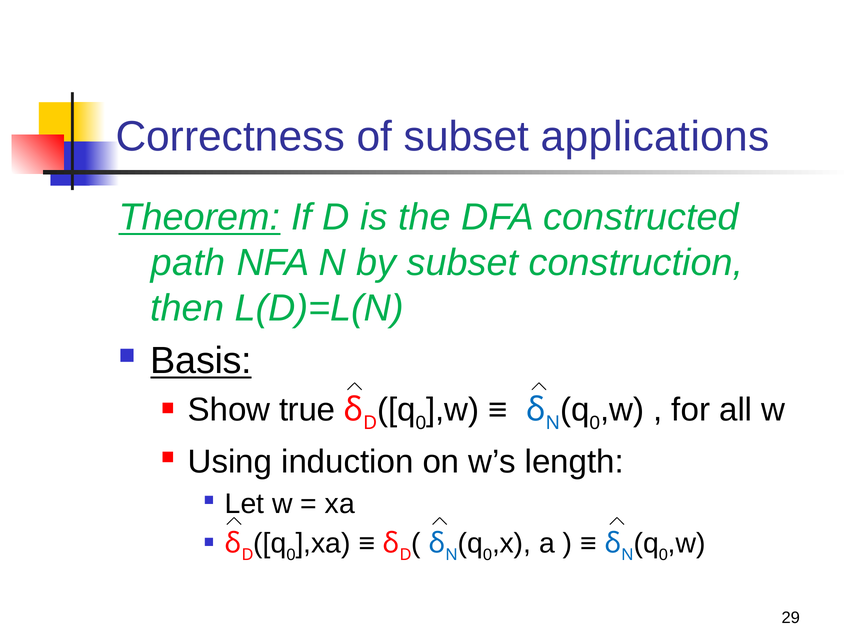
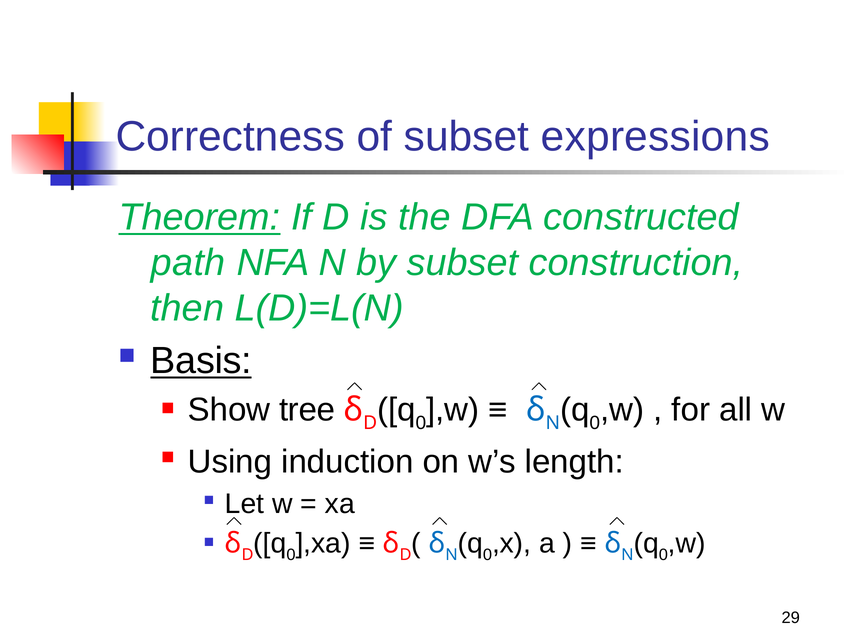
applications: applications -> expressions
true: true -> tree
